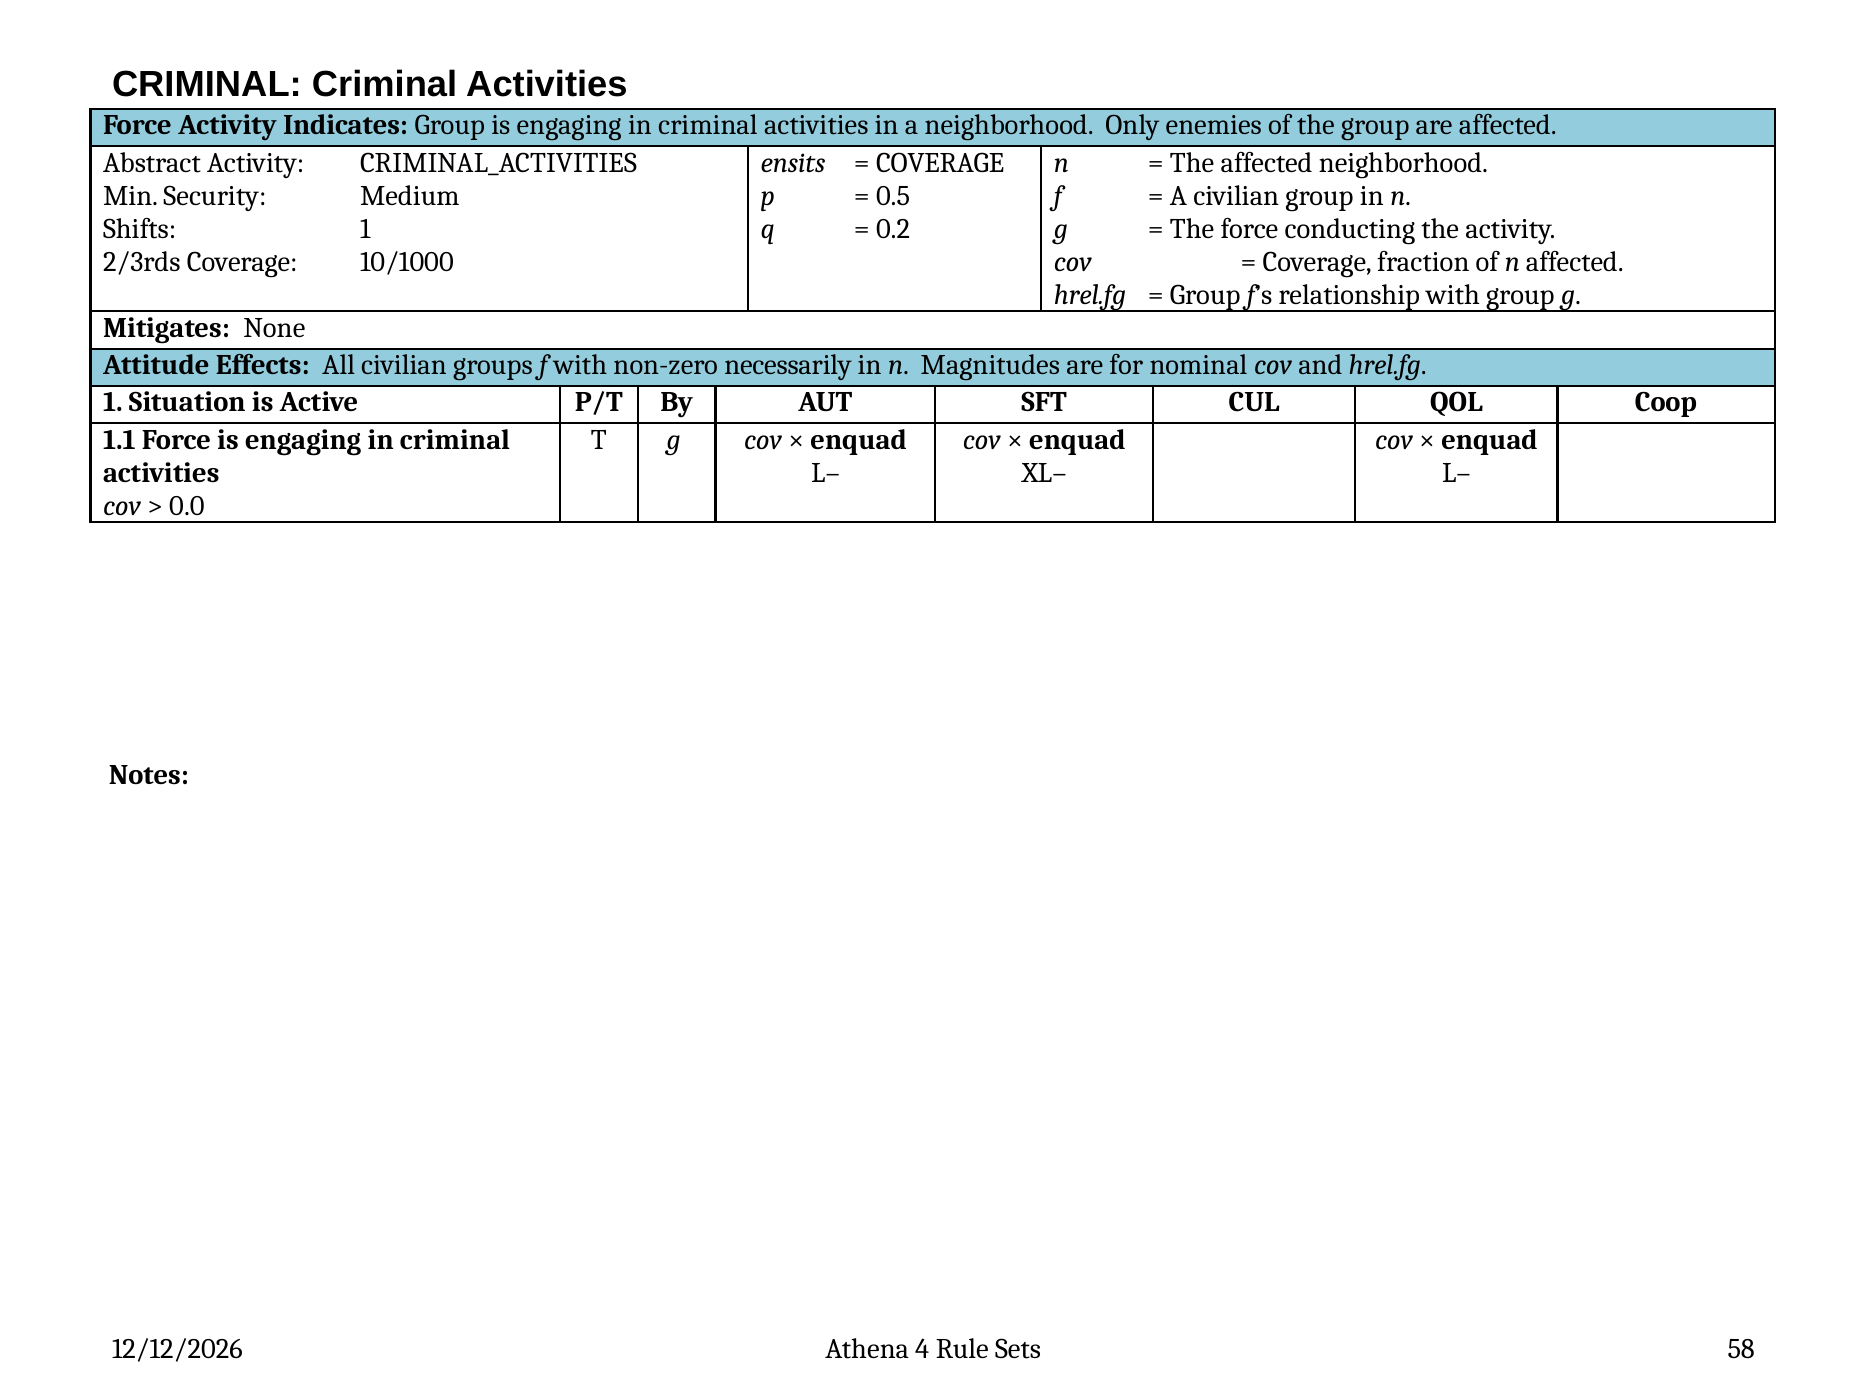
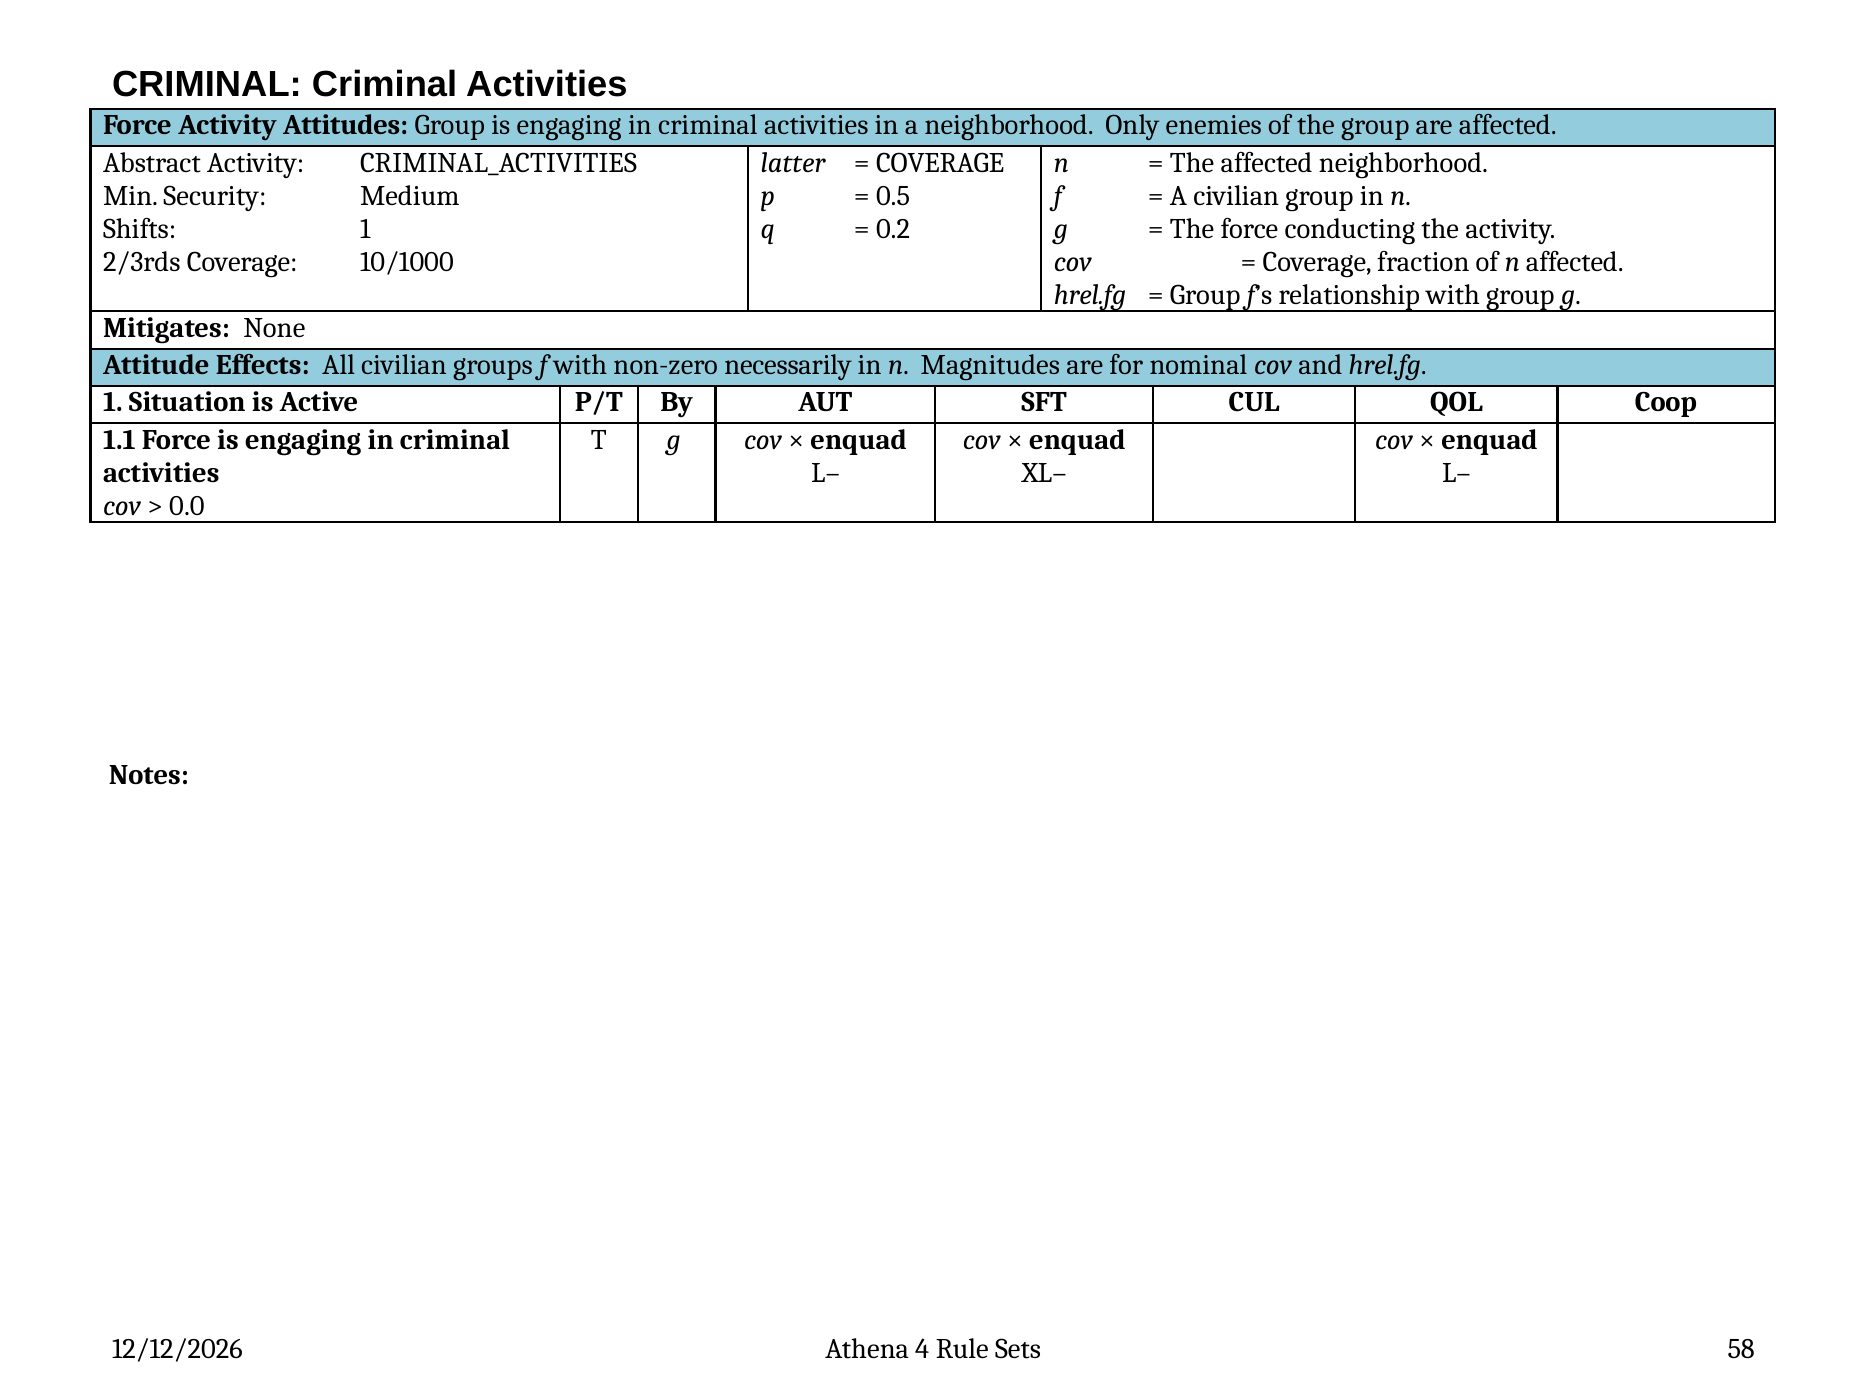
Indicates: Indicates -> Attitudes
ensits: ensits -> latter
